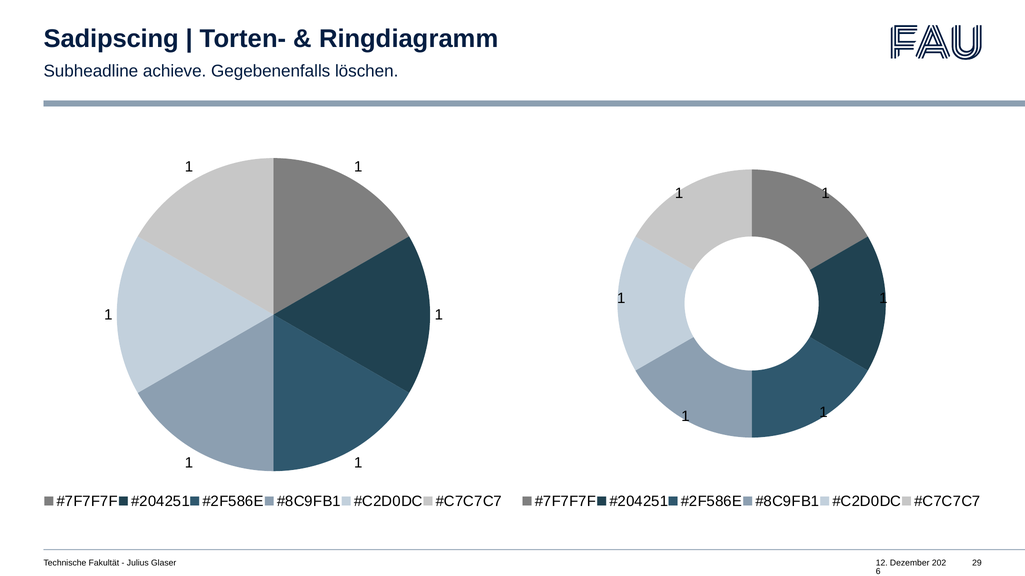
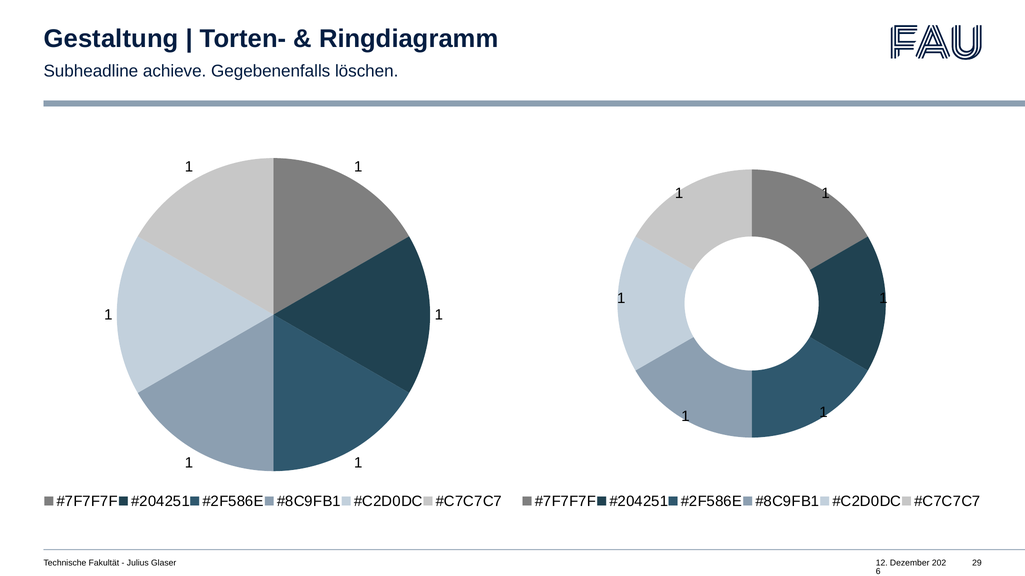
Sadipscing: Sadipscing -> Gestaltung
